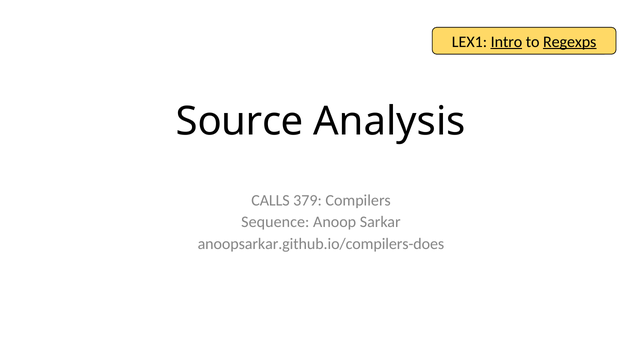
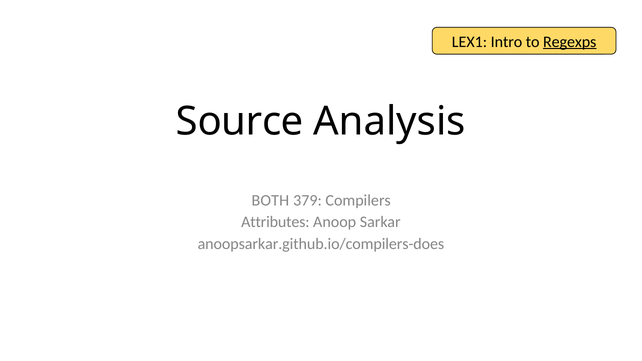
Intro underline: present -> none
CALLS: CALLS -> BOTH
Sequence: Sequence -> Attributes
